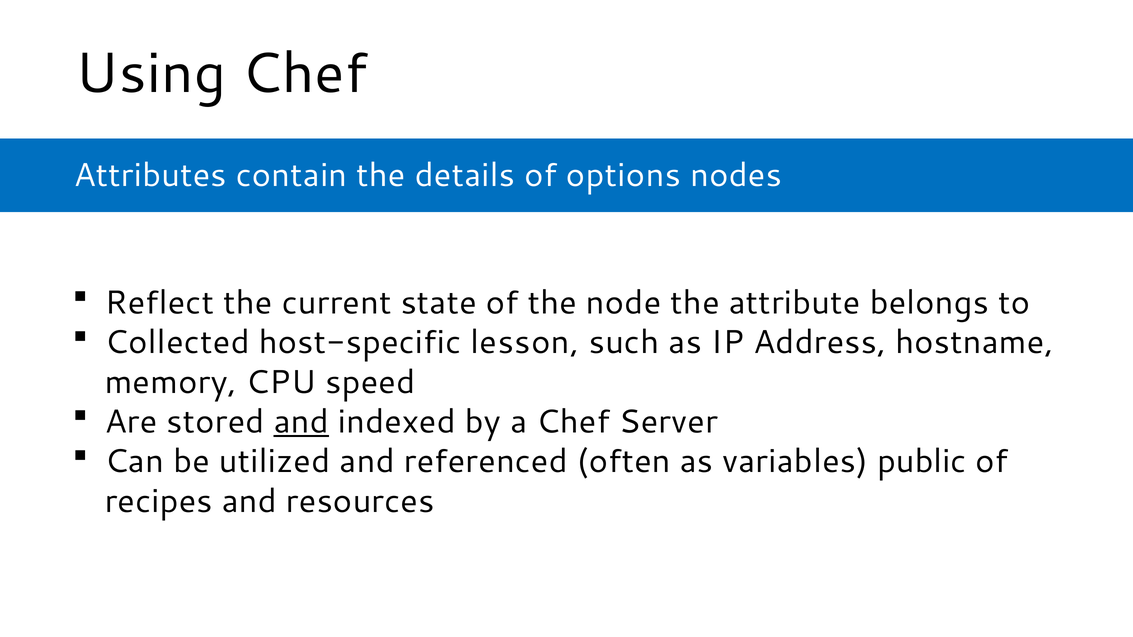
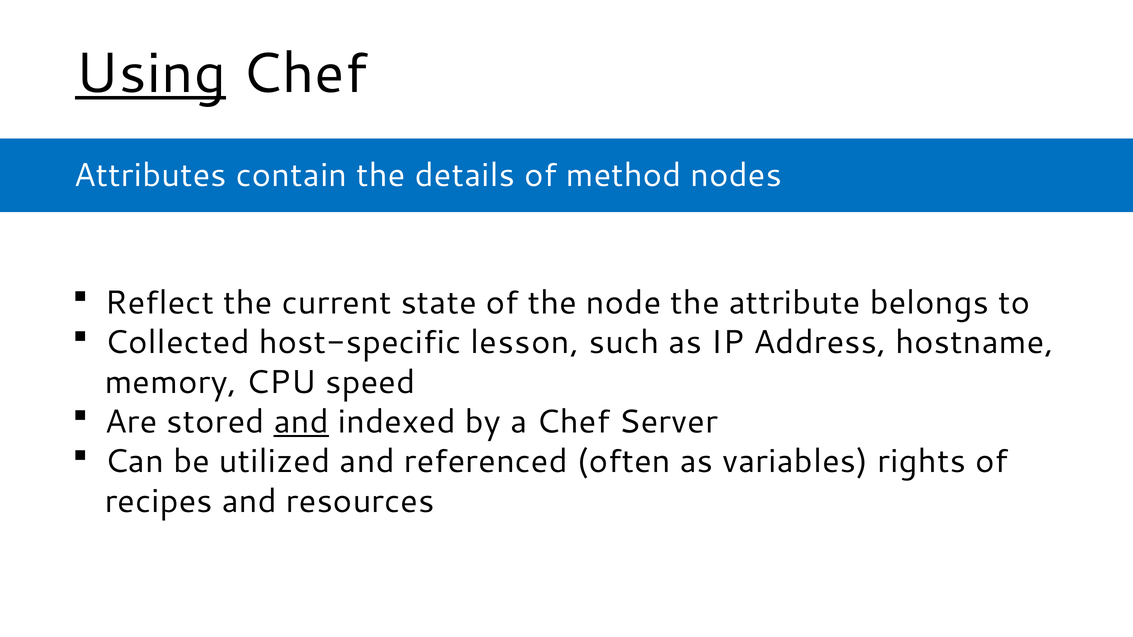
Using underline: none -> present
options: options -> method
public: public -> rights
